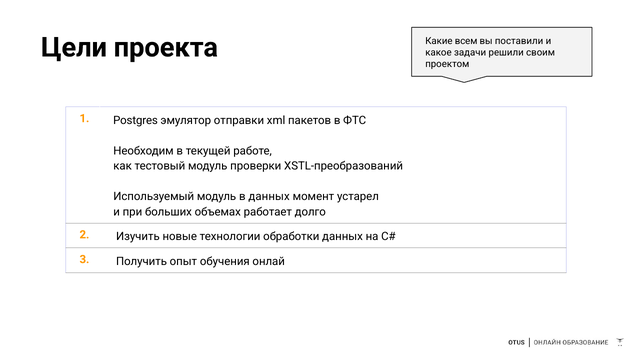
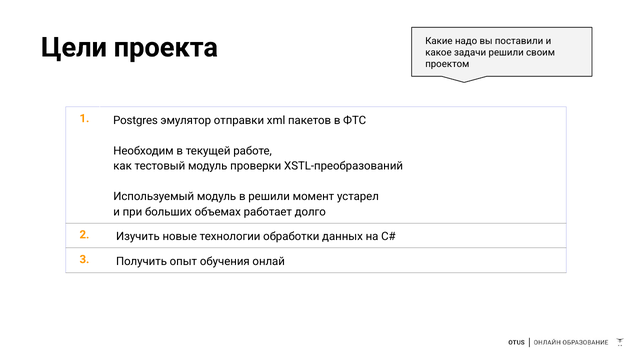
всем: всем -> надо
в данных: данных -> решили
